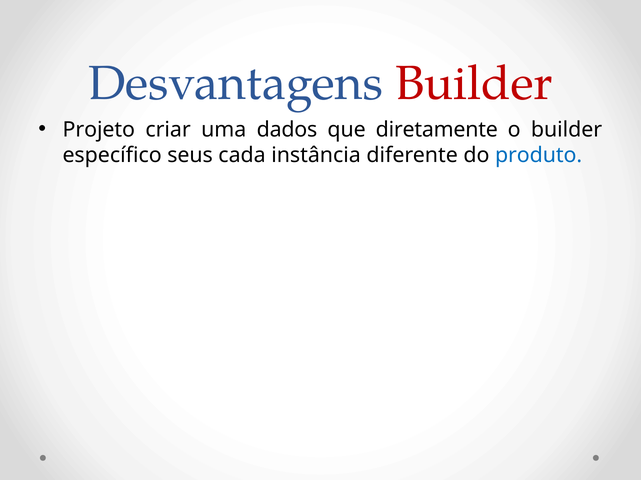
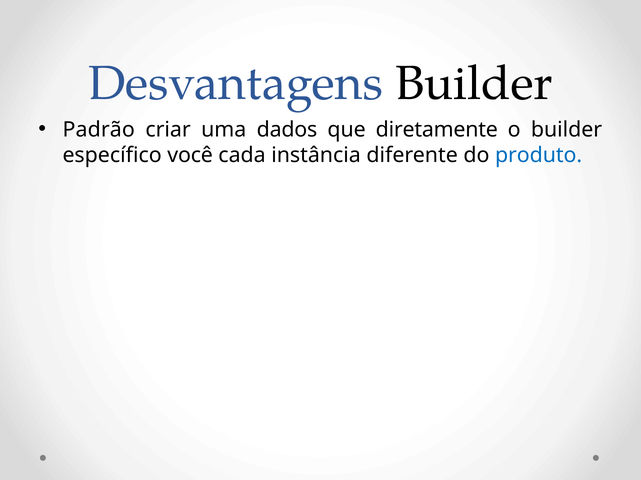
Builder at (474, 83) colour: red -> black
Projeto: Projeto -> Padrão
seus: seus -> você
